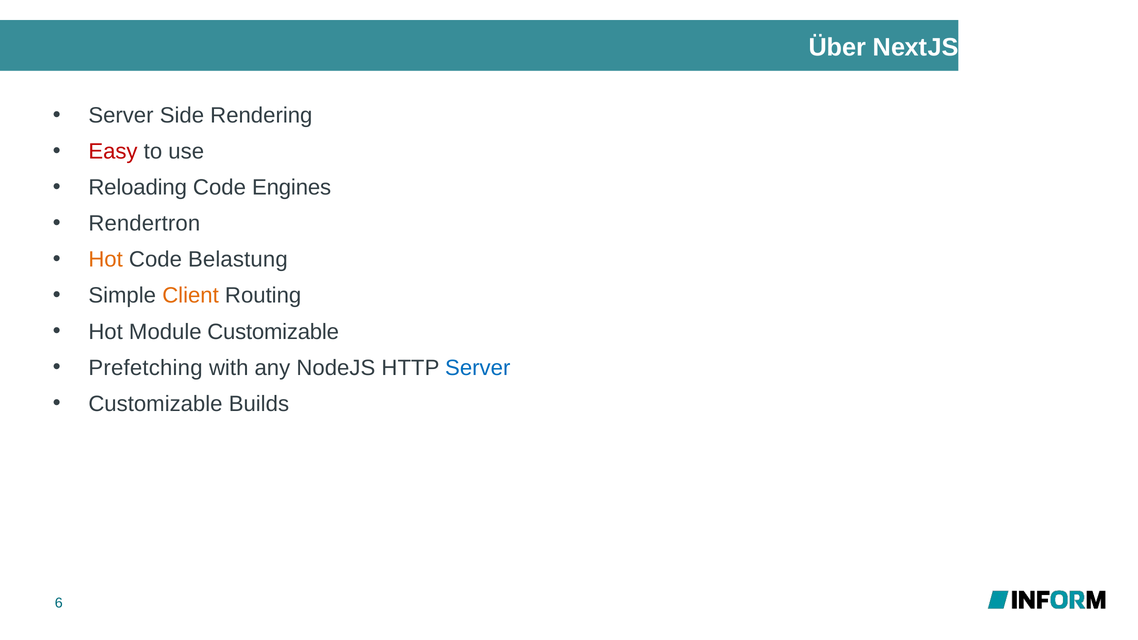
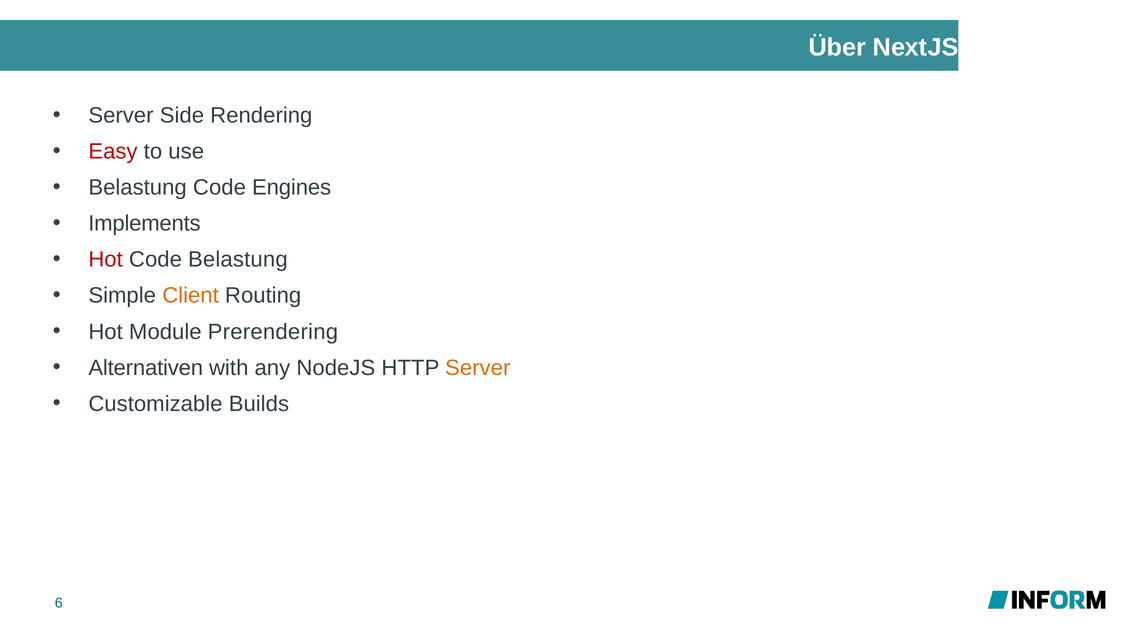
Reloading at (138, 188): Reloading -> Belastung
Rendertron: Rendertron -> Implements
Hot at (106, 260) colour: orange -> red
Module Customizable: Customizable -> Prerendering
Prefetching: Prefetching -> Alternativen
Server at (478, 368) colour: blue -> orange
